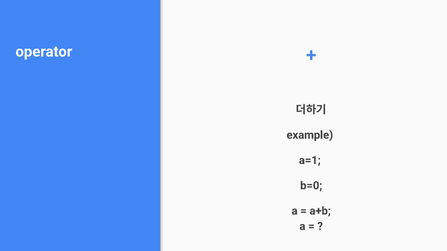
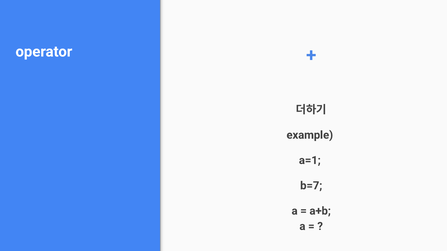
b=0: b=0 -> b=7
